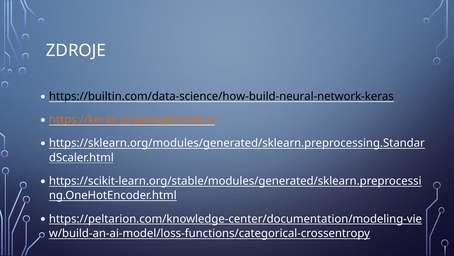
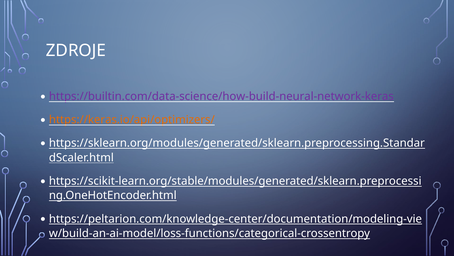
https://builtin.com/data-science/how-build-neural-network-keras colour: black -> purple
